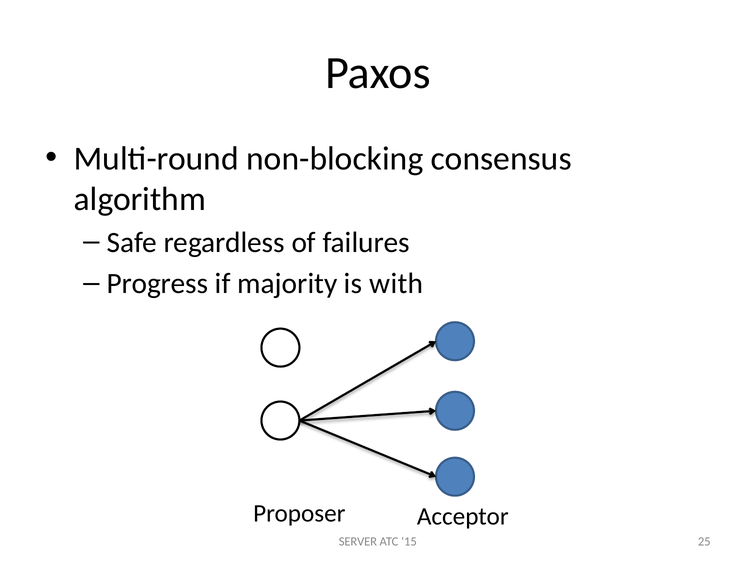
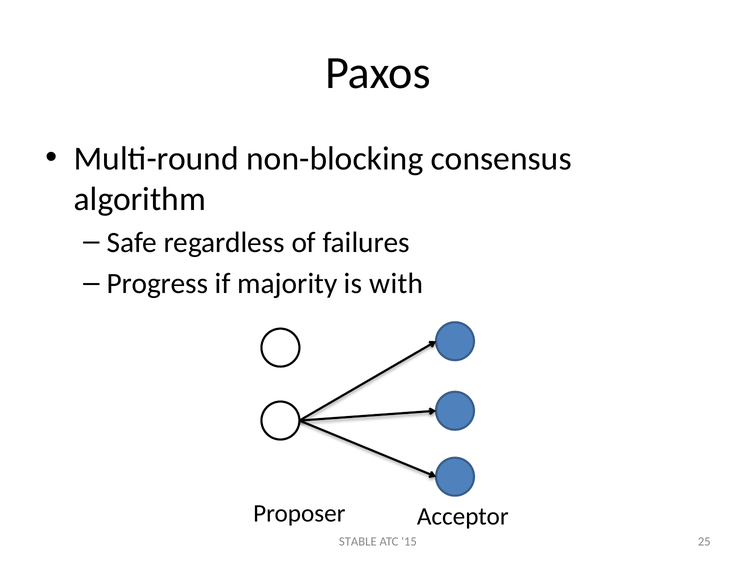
SERVER: SERVER -> STABLE
